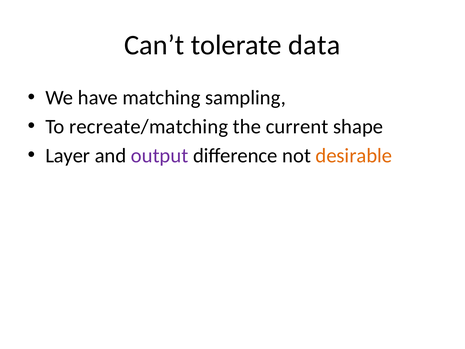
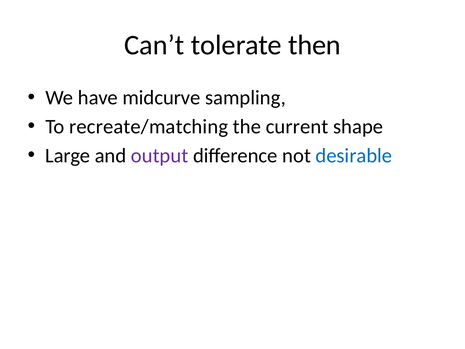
data: data -> then
matching: matching -> midcurve
Layer: Layer -> Large
desirable colour: orange -> blue
